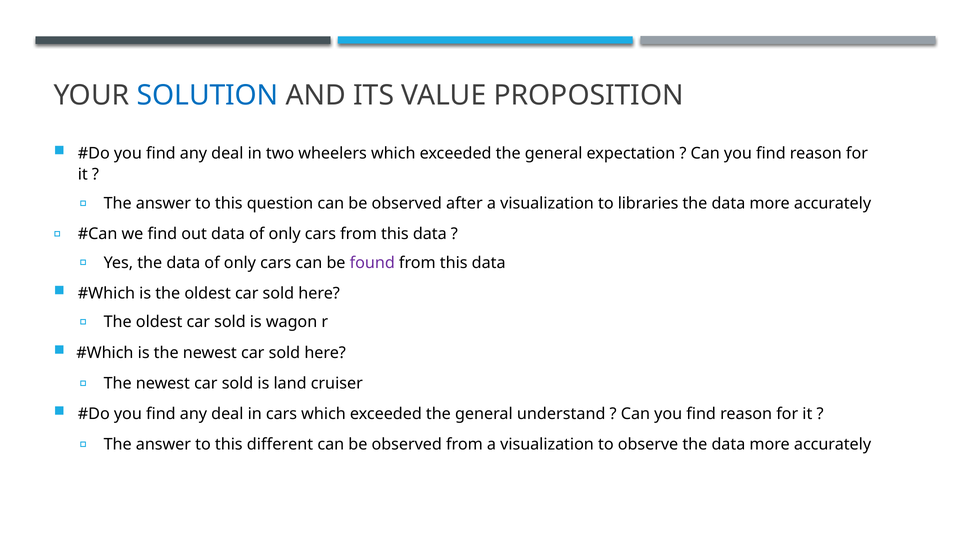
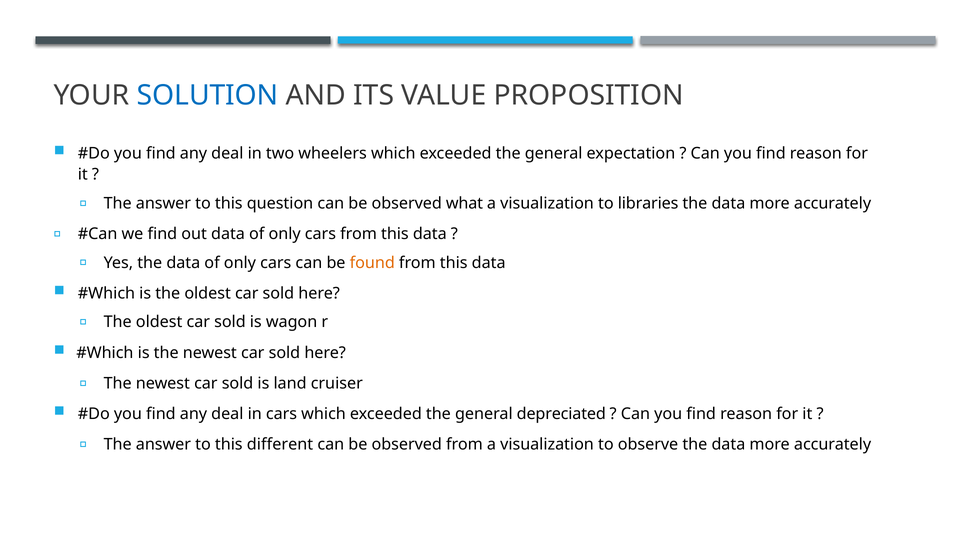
after: after -> what
found colour: purple -> orange
understand: understand -> depreciated
